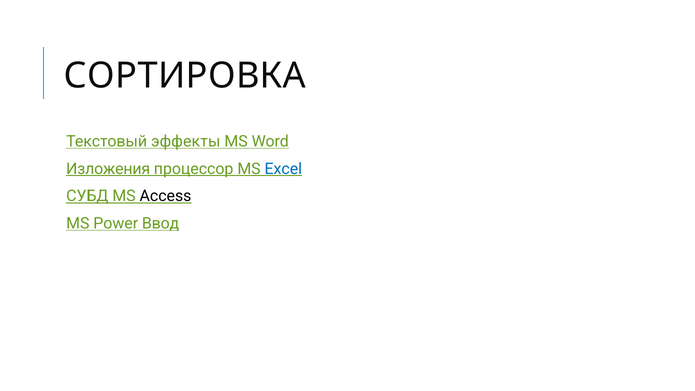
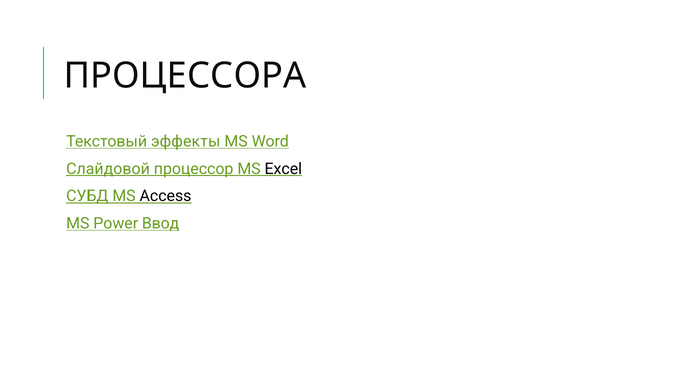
СОРТИРОВКА: СОРТИРОВКА -> ПРОЦЕССОРА
Изложения: Изложения -> Слайдовой
Excel colour: blue -> black
